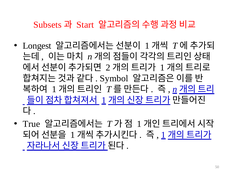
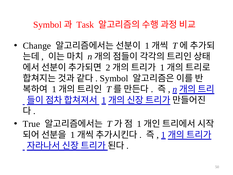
Subsets at (47, 25): Subsets -> Symbol
Start: Start -> Task
Longest: Longest -> Change
